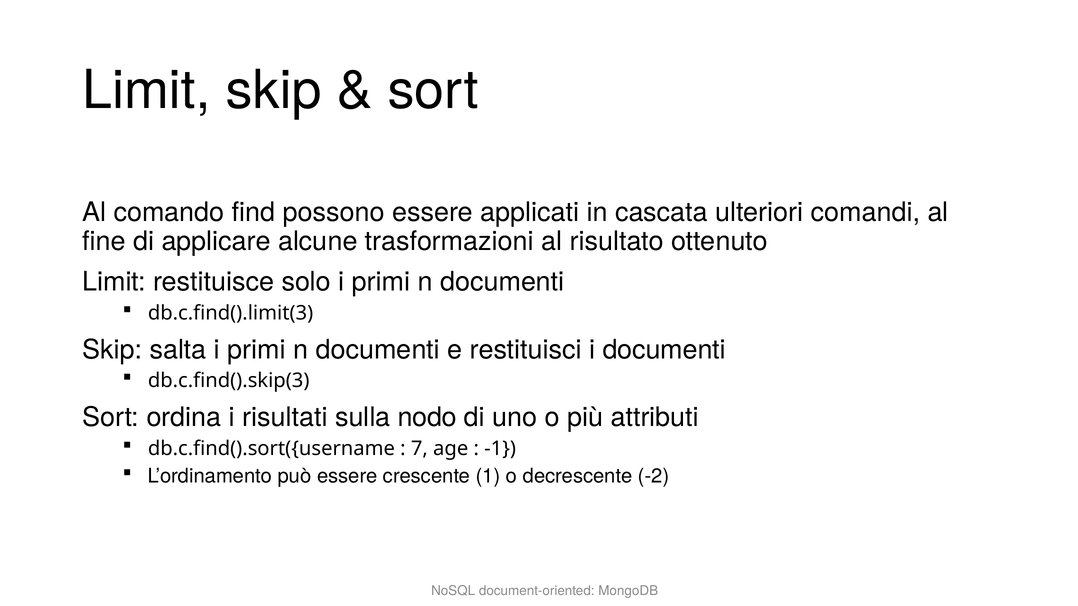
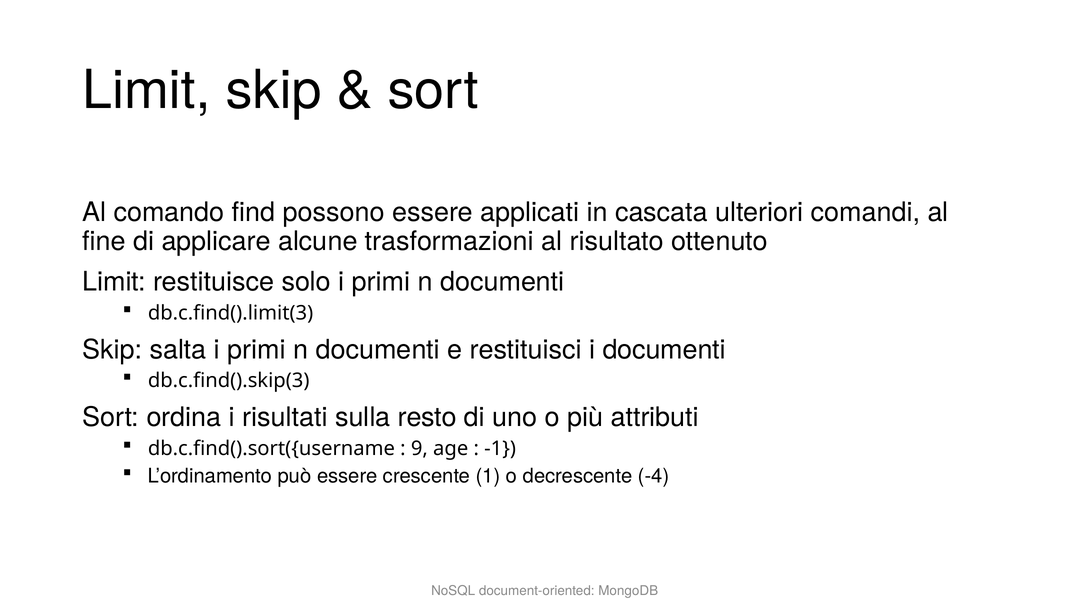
nodo: nodo -> resto
7: 7 -> 9
-2: -2 -> -4
